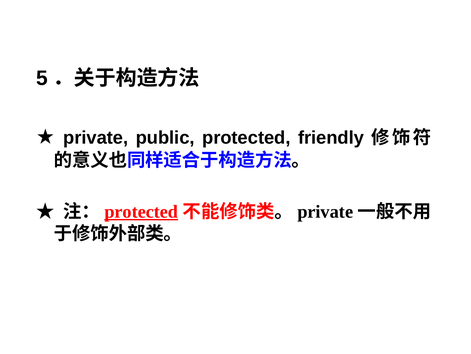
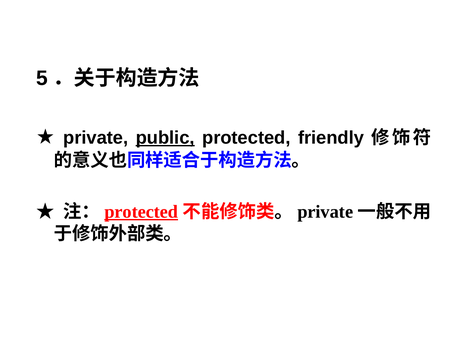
public underline: none -> present
